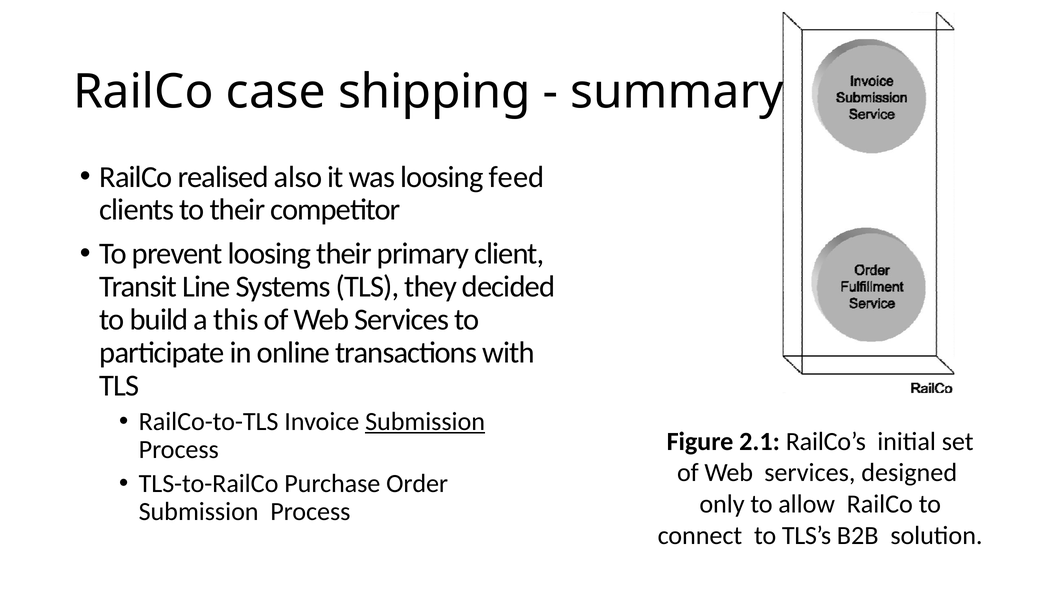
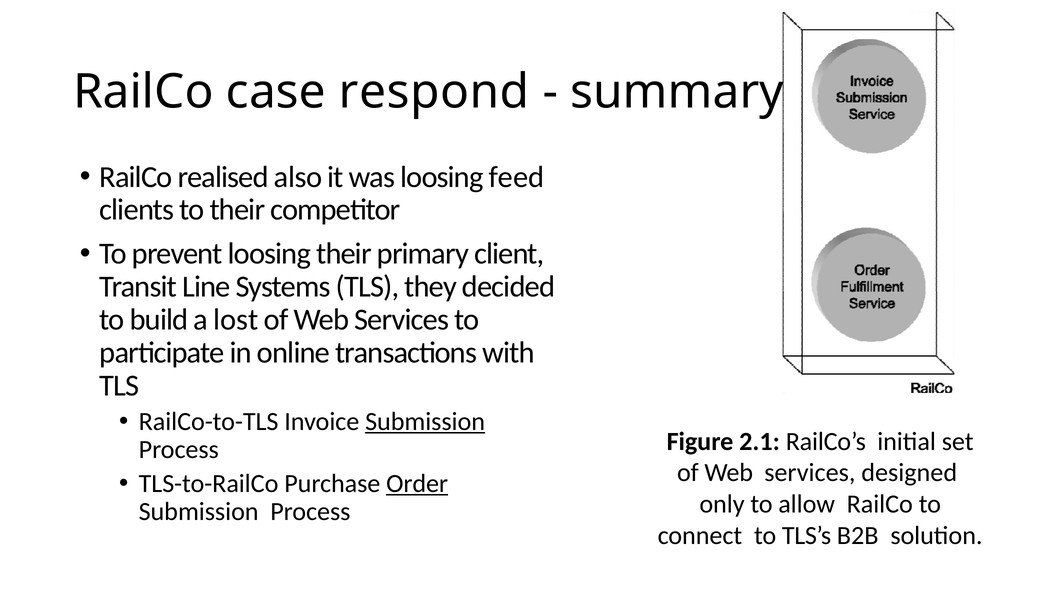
shipping: shipping -> respond
this: this -> lost
Order underline: none -> present
